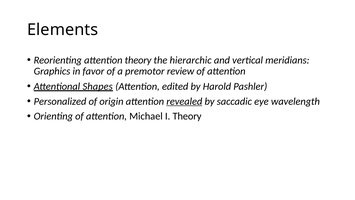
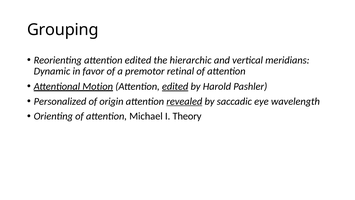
Elements: Elements -> Grouping
Reorienting attention theory: theory -> edited
Graphics: Graphics -> Dynamic
review: review -> retinal
Shapes: Shapes -> Motion
edited at (175, 86) underline: none -> present
